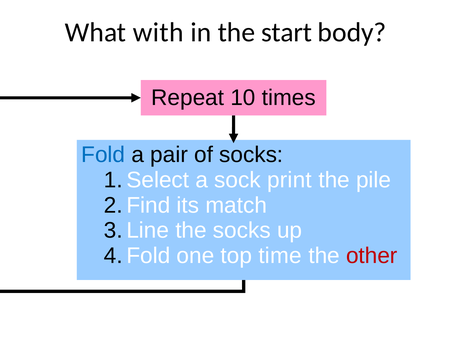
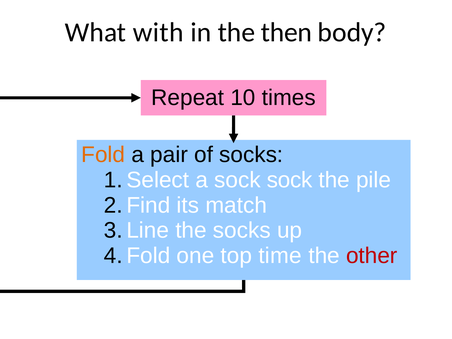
start: start -> then
Fold colour: blue -> orange
print at (289, 180): print -> sock
